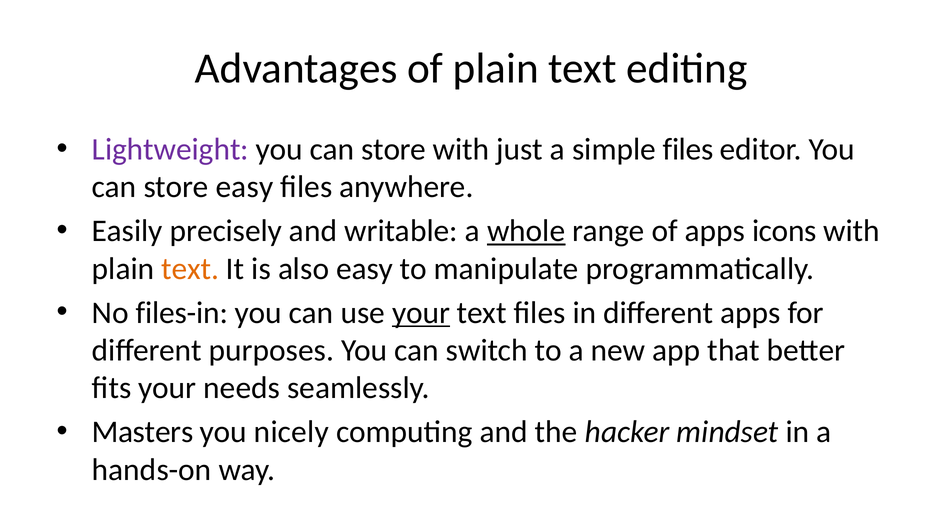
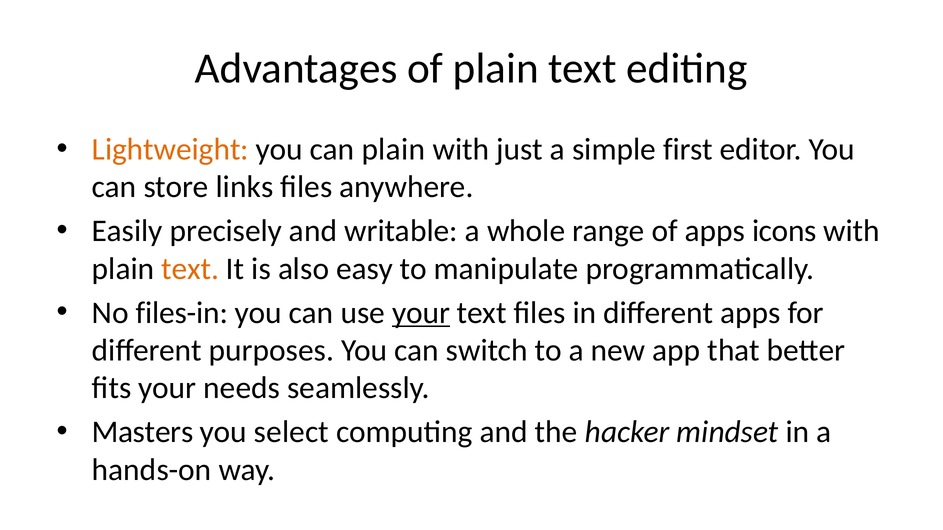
Lightweight colour: purple -> orange
store at (394, 150): store -> plain
simple files: files -> first
store easy: easy -> links
whole underline: present -> none
nicely: nicely -> select
